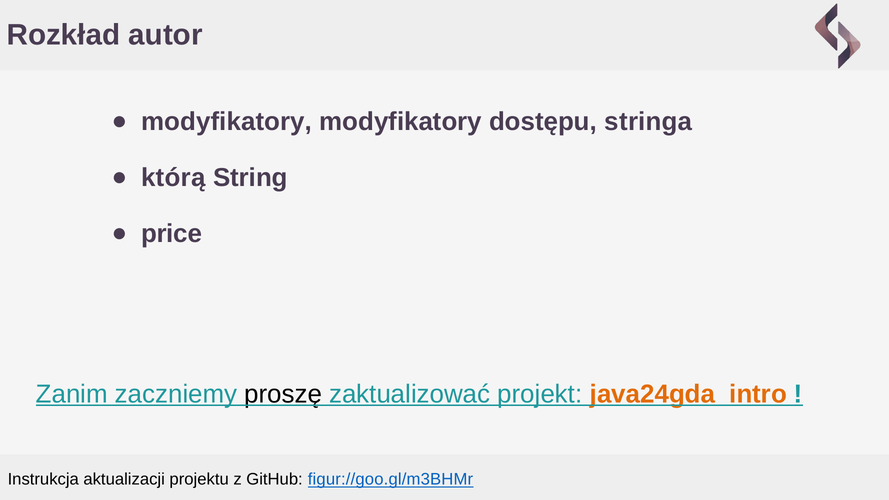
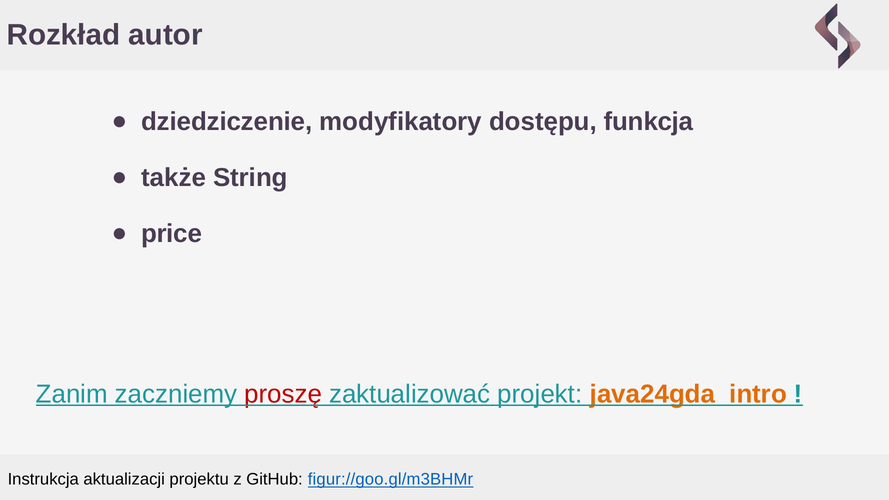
modyfikatory at (227, 122): modyfikatory -> dziedziczenie
stringa: stringa -> funkcja
którą: którą -> także
proszę colour: black -> red
